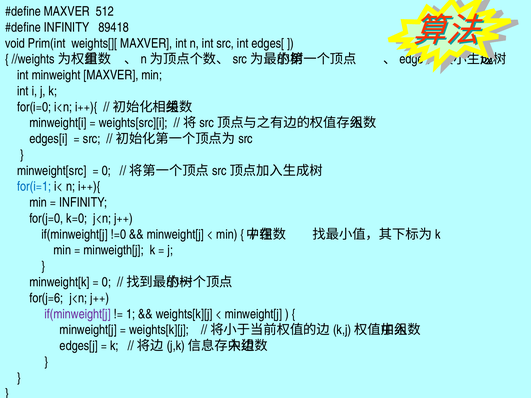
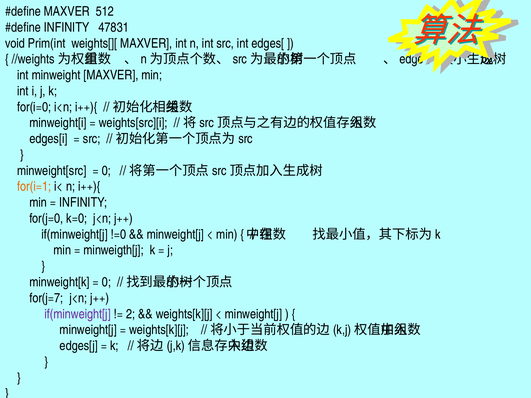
89418: 89418 -> 47831
for(i=1 colour: blue -> orange
for(j=6: for(j=6 -> for(j=7
1: 1 -> 2
